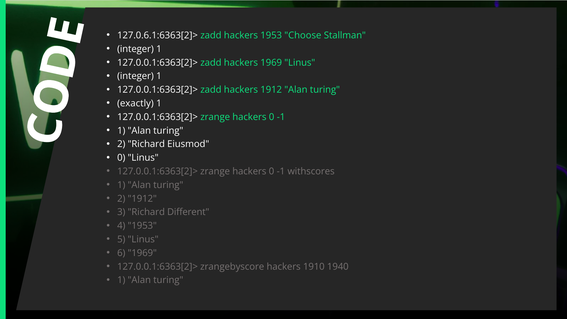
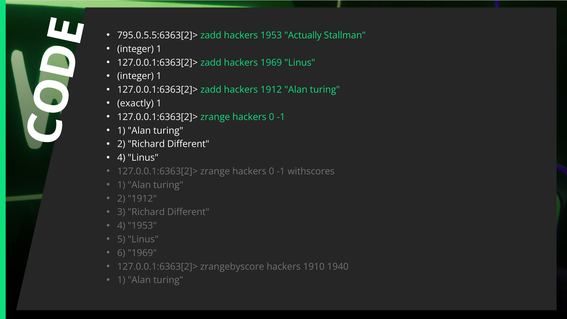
127.0.6.1:6363[2]>: 127.0.6.1:6363[2]> -> 795.0.5.5:6363[2]>
Choose: Choose -> Actually
2 Richard Eiusmod: Eiusmod -> Different
0 at (121, 158): 0 -> 4
